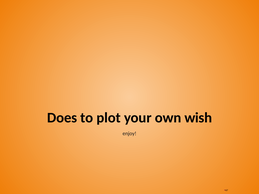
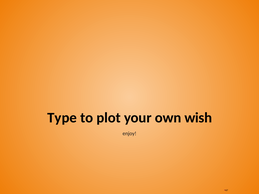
Does: Does -> Type
